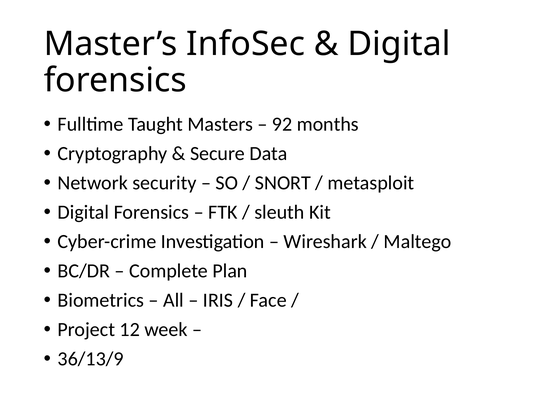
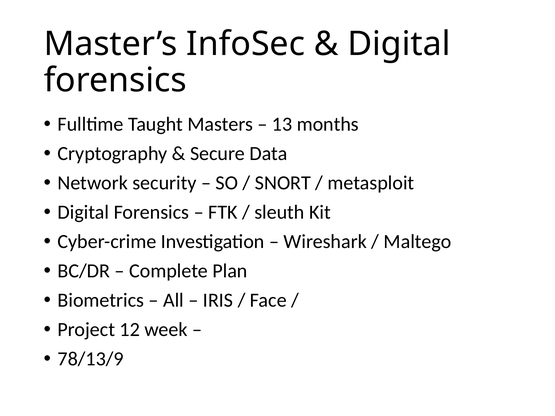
92: 92 -> 13
36/13/9: 36/13/9 -> 78/13/9
